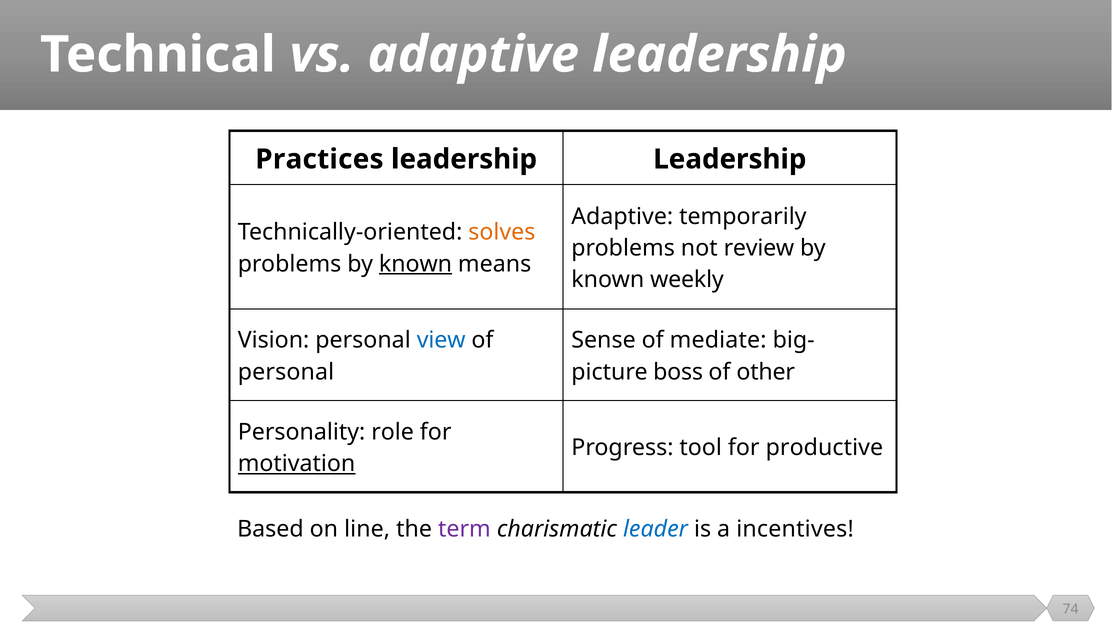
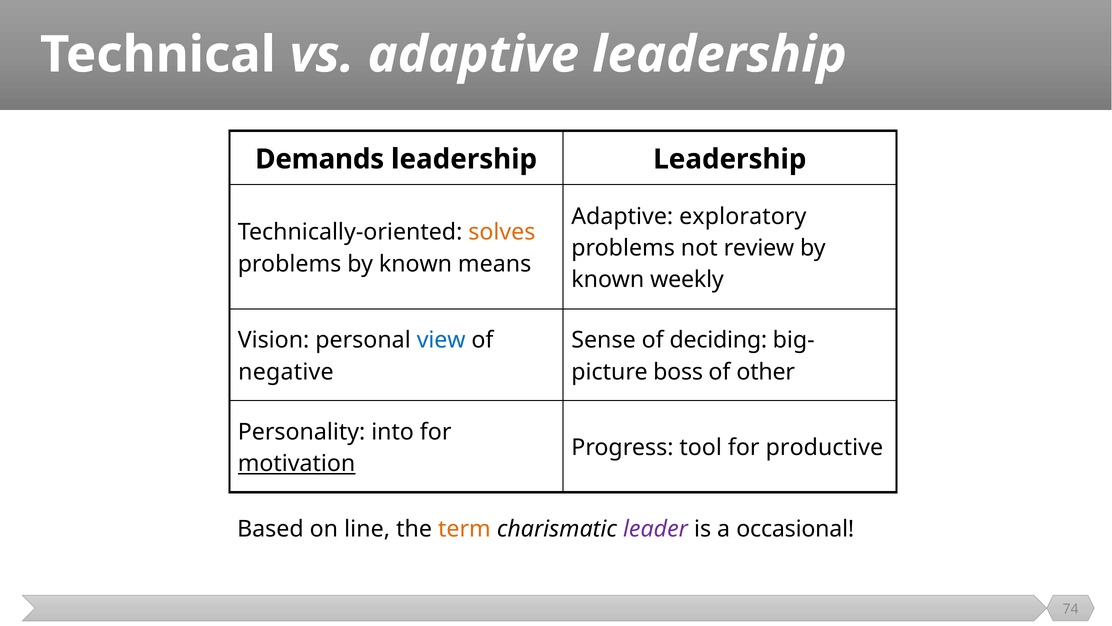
Practices: Practices -> Demands
temporarily: temporarily -> exploratory
known at (416, 264) underline: present -> none
mediate: mediate -> deciding
personal at (286, 372): personal -> negative
role: role -> into
term colour: purple -> orange
leader colour: blue -> purple
incentives: incentives -> occasional
